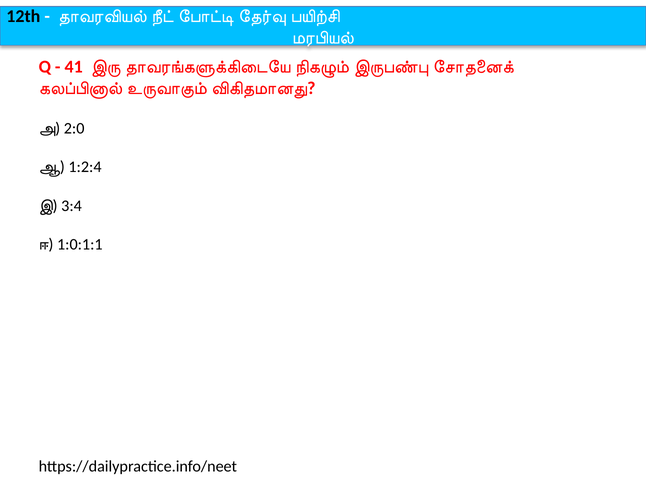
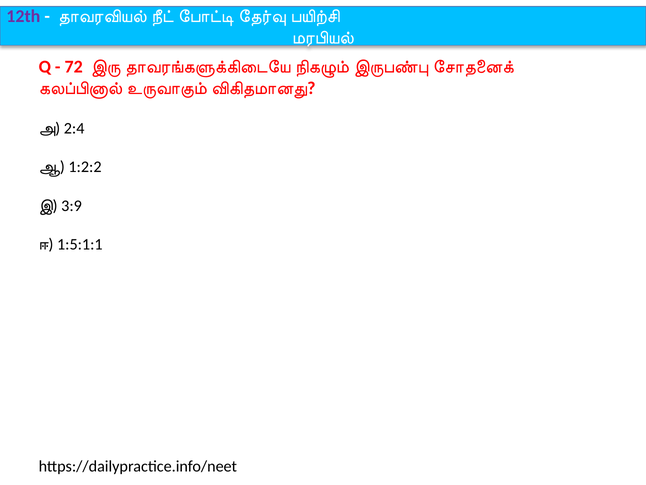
12th colour: black -> purple
41: 41 -> 72
2:0: 2:0 -> 2:4
1:2:4: 1:2:4 -> 1:2:2
3:4: 3:4 -> 3:9
1:0:1:1: 1:0:1:1 -> 1:5:1:1
